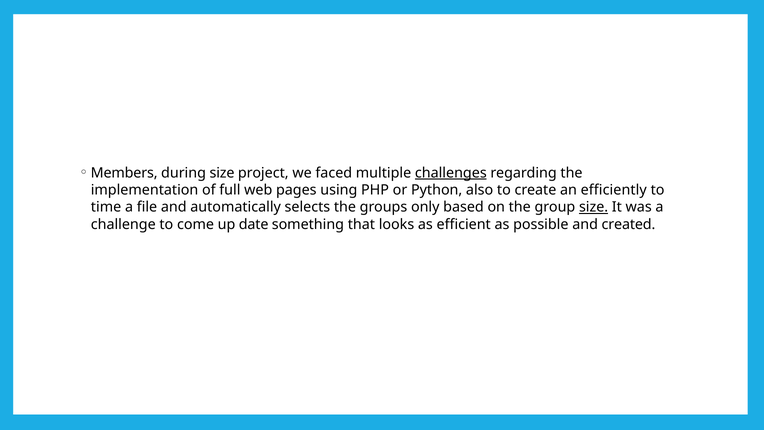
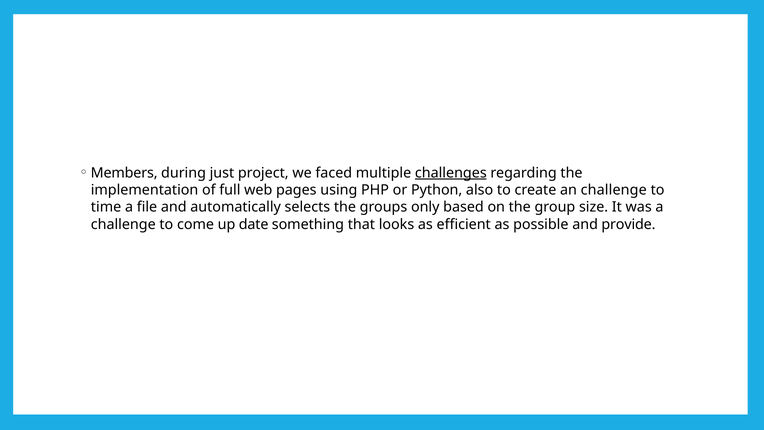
during size: size -> just
an efficiently: efficiently -> challenge
size at (594, 207) underline: present -> none
created: created -> provide
